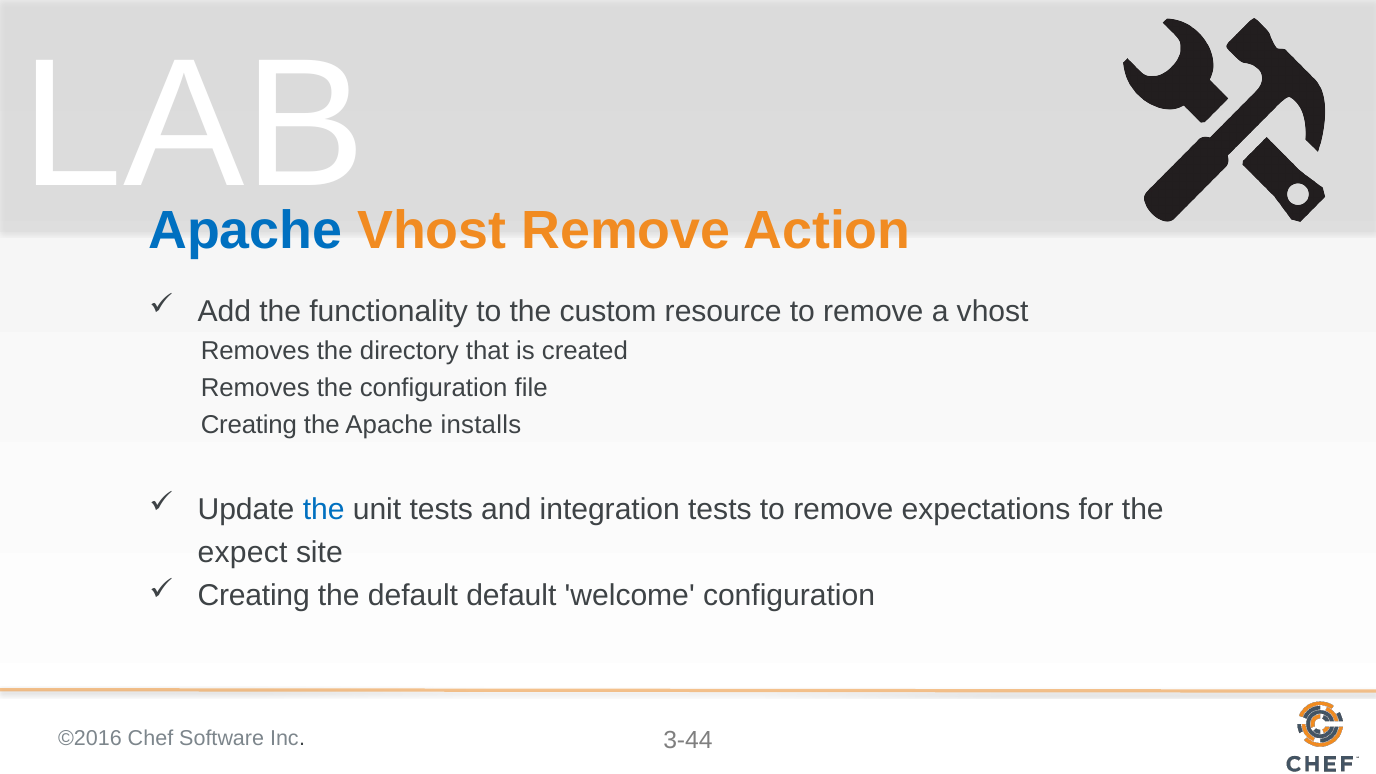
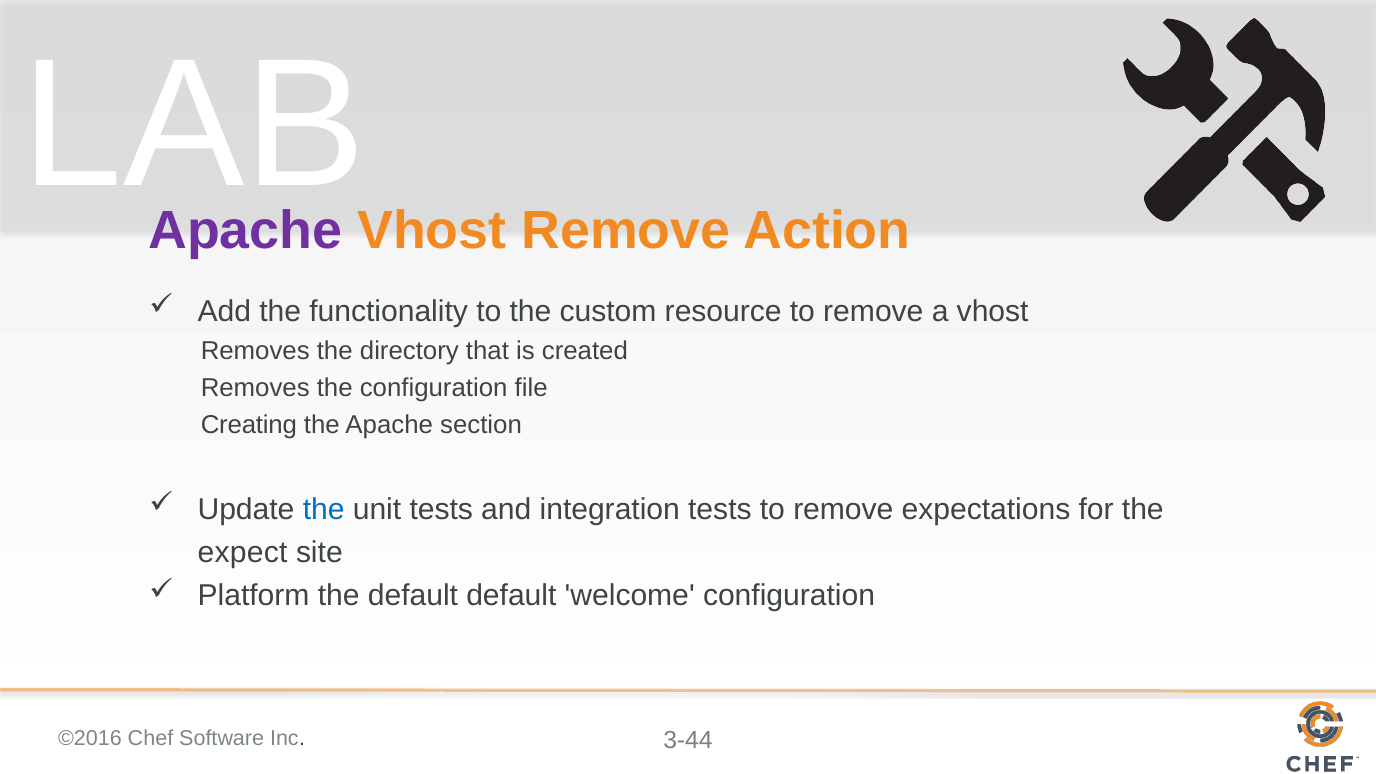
Apache at (245, 231) colour: blue -> purple
installs: installs -> section
Creating at (254, 596): Creating -> Platform
